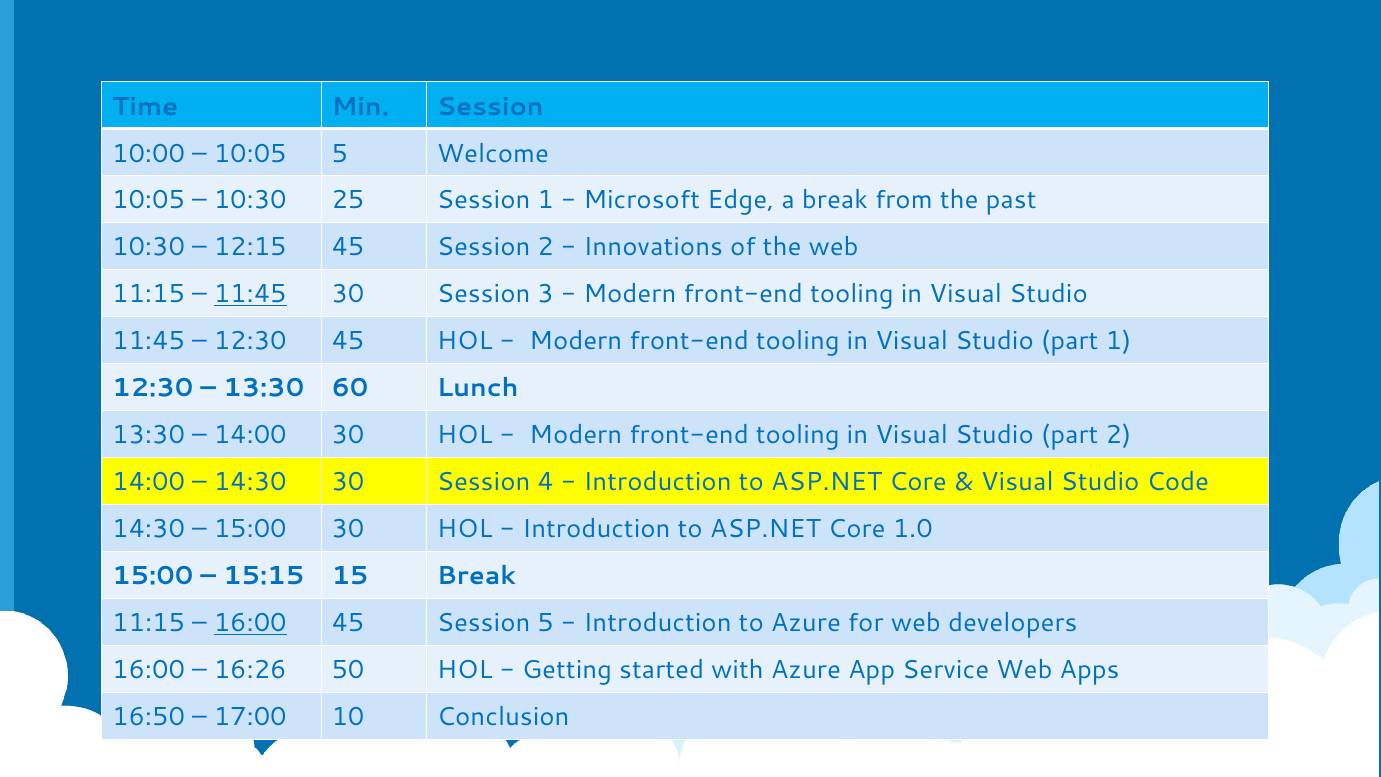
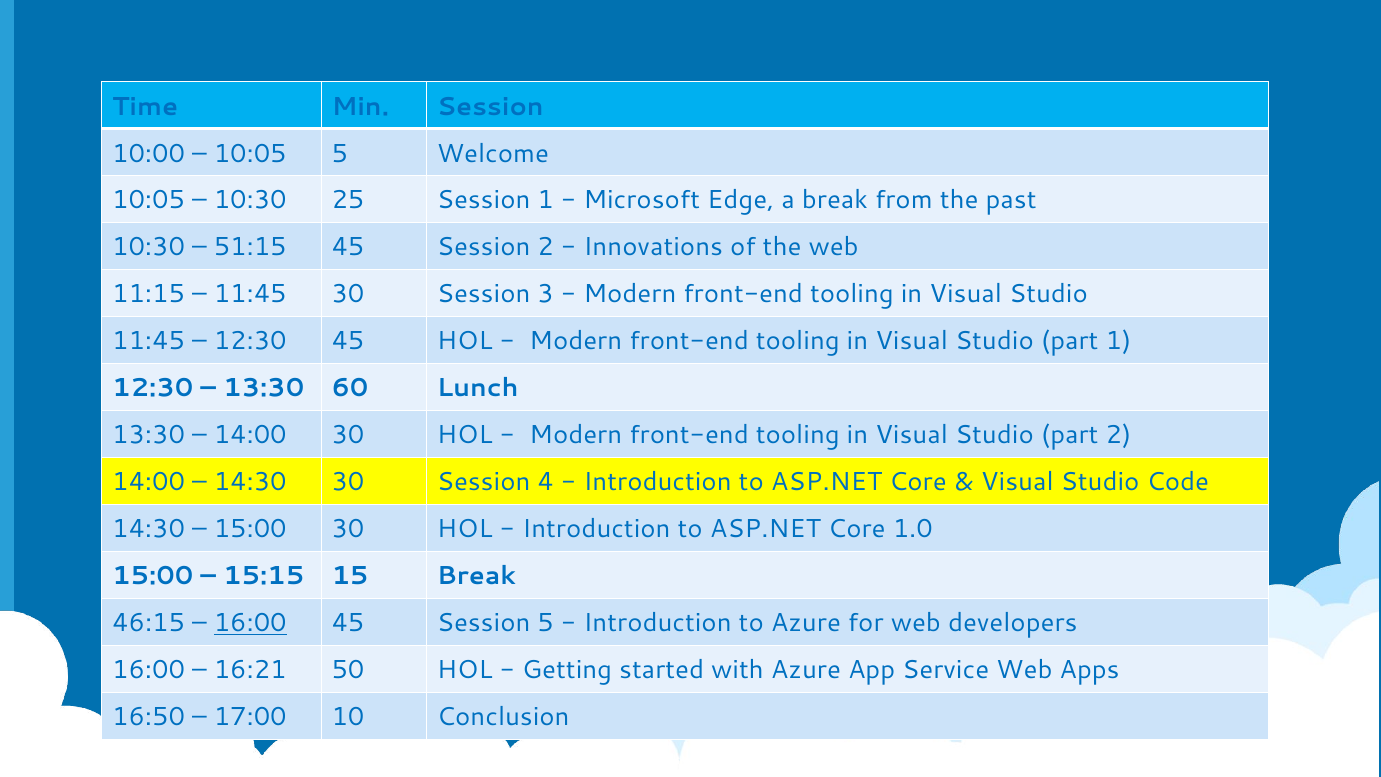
12:15: 12:15 -> 51:15
11:45 at (250, 294) underline: present -> none
11:15 at (149, 623): 11:15 -> 46:15
16:26: 16:26 -> 16:21
